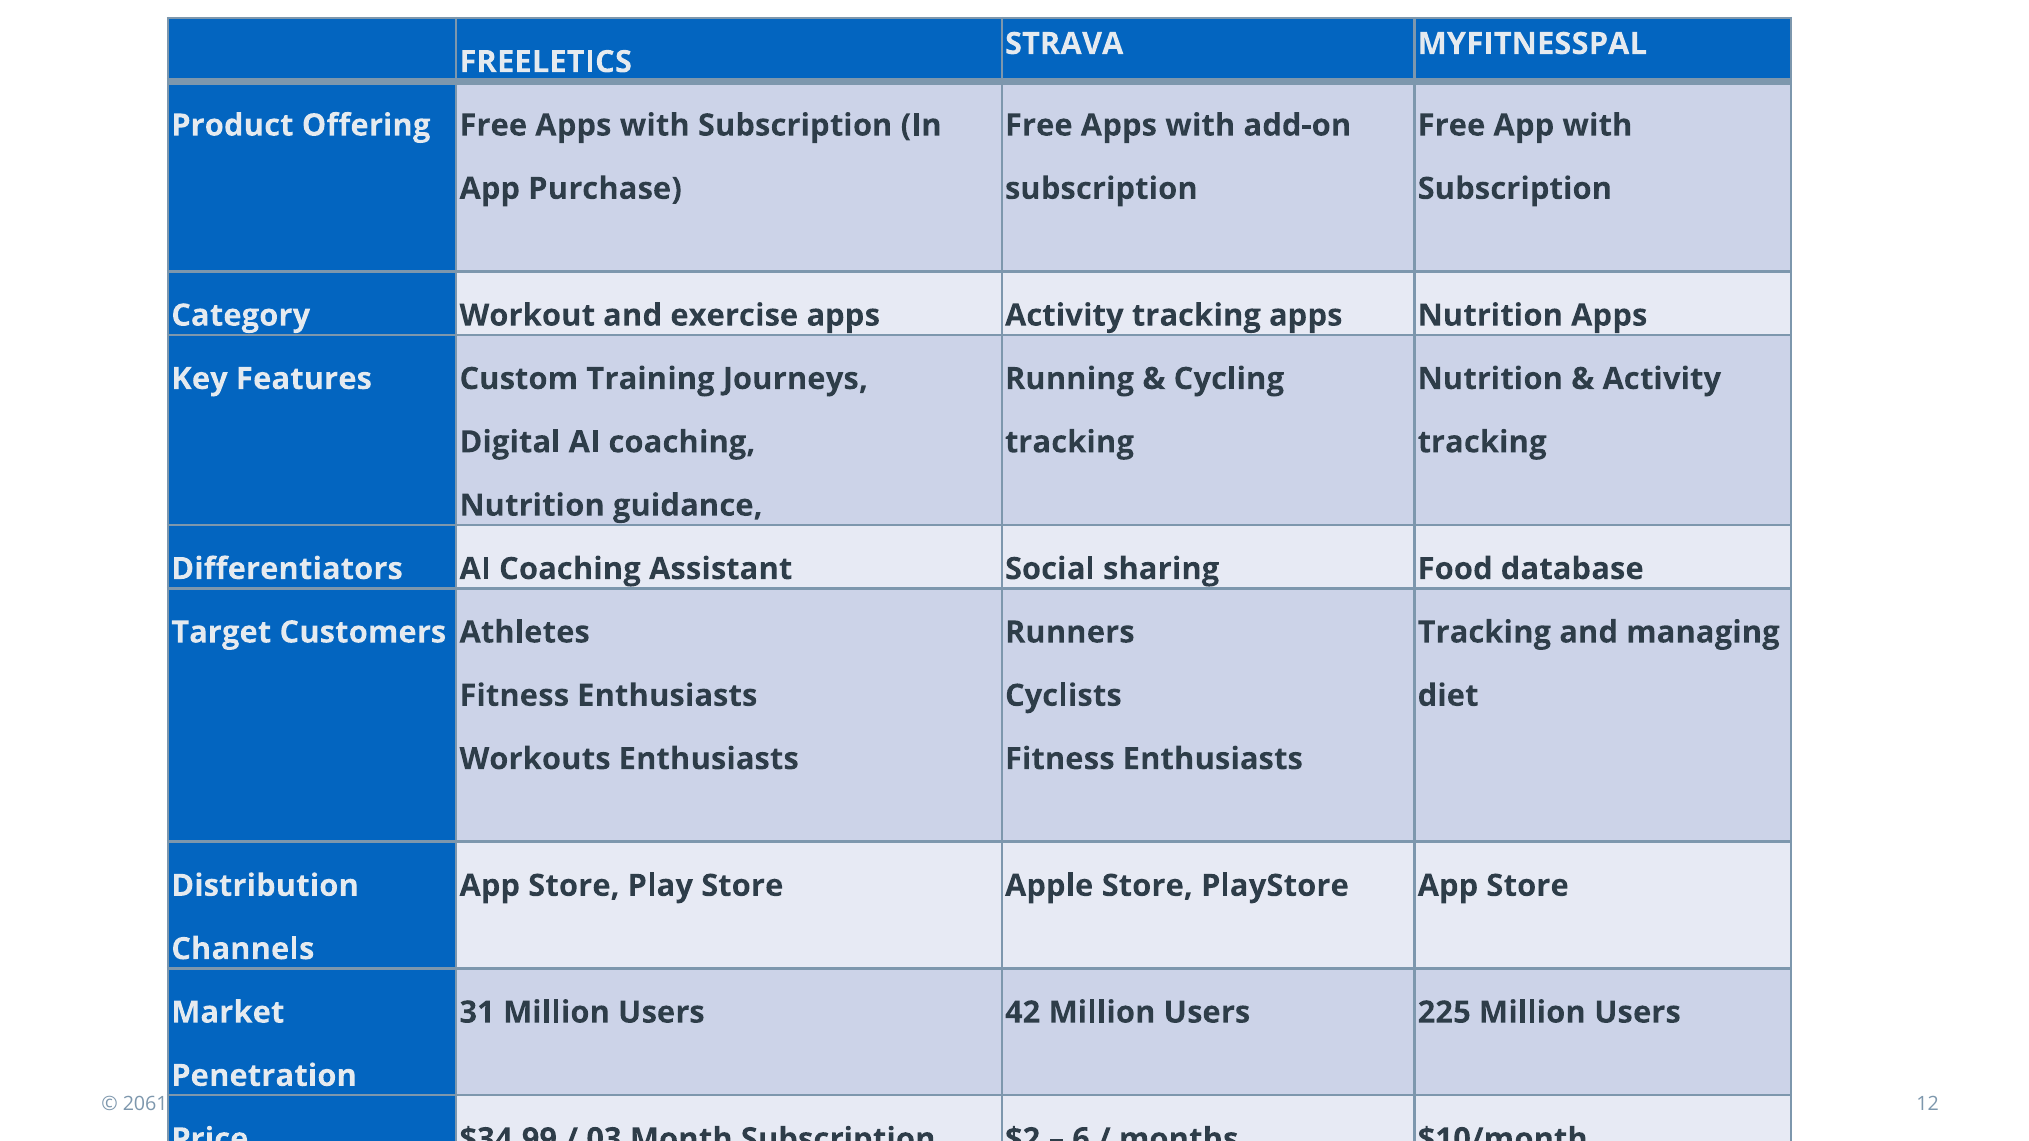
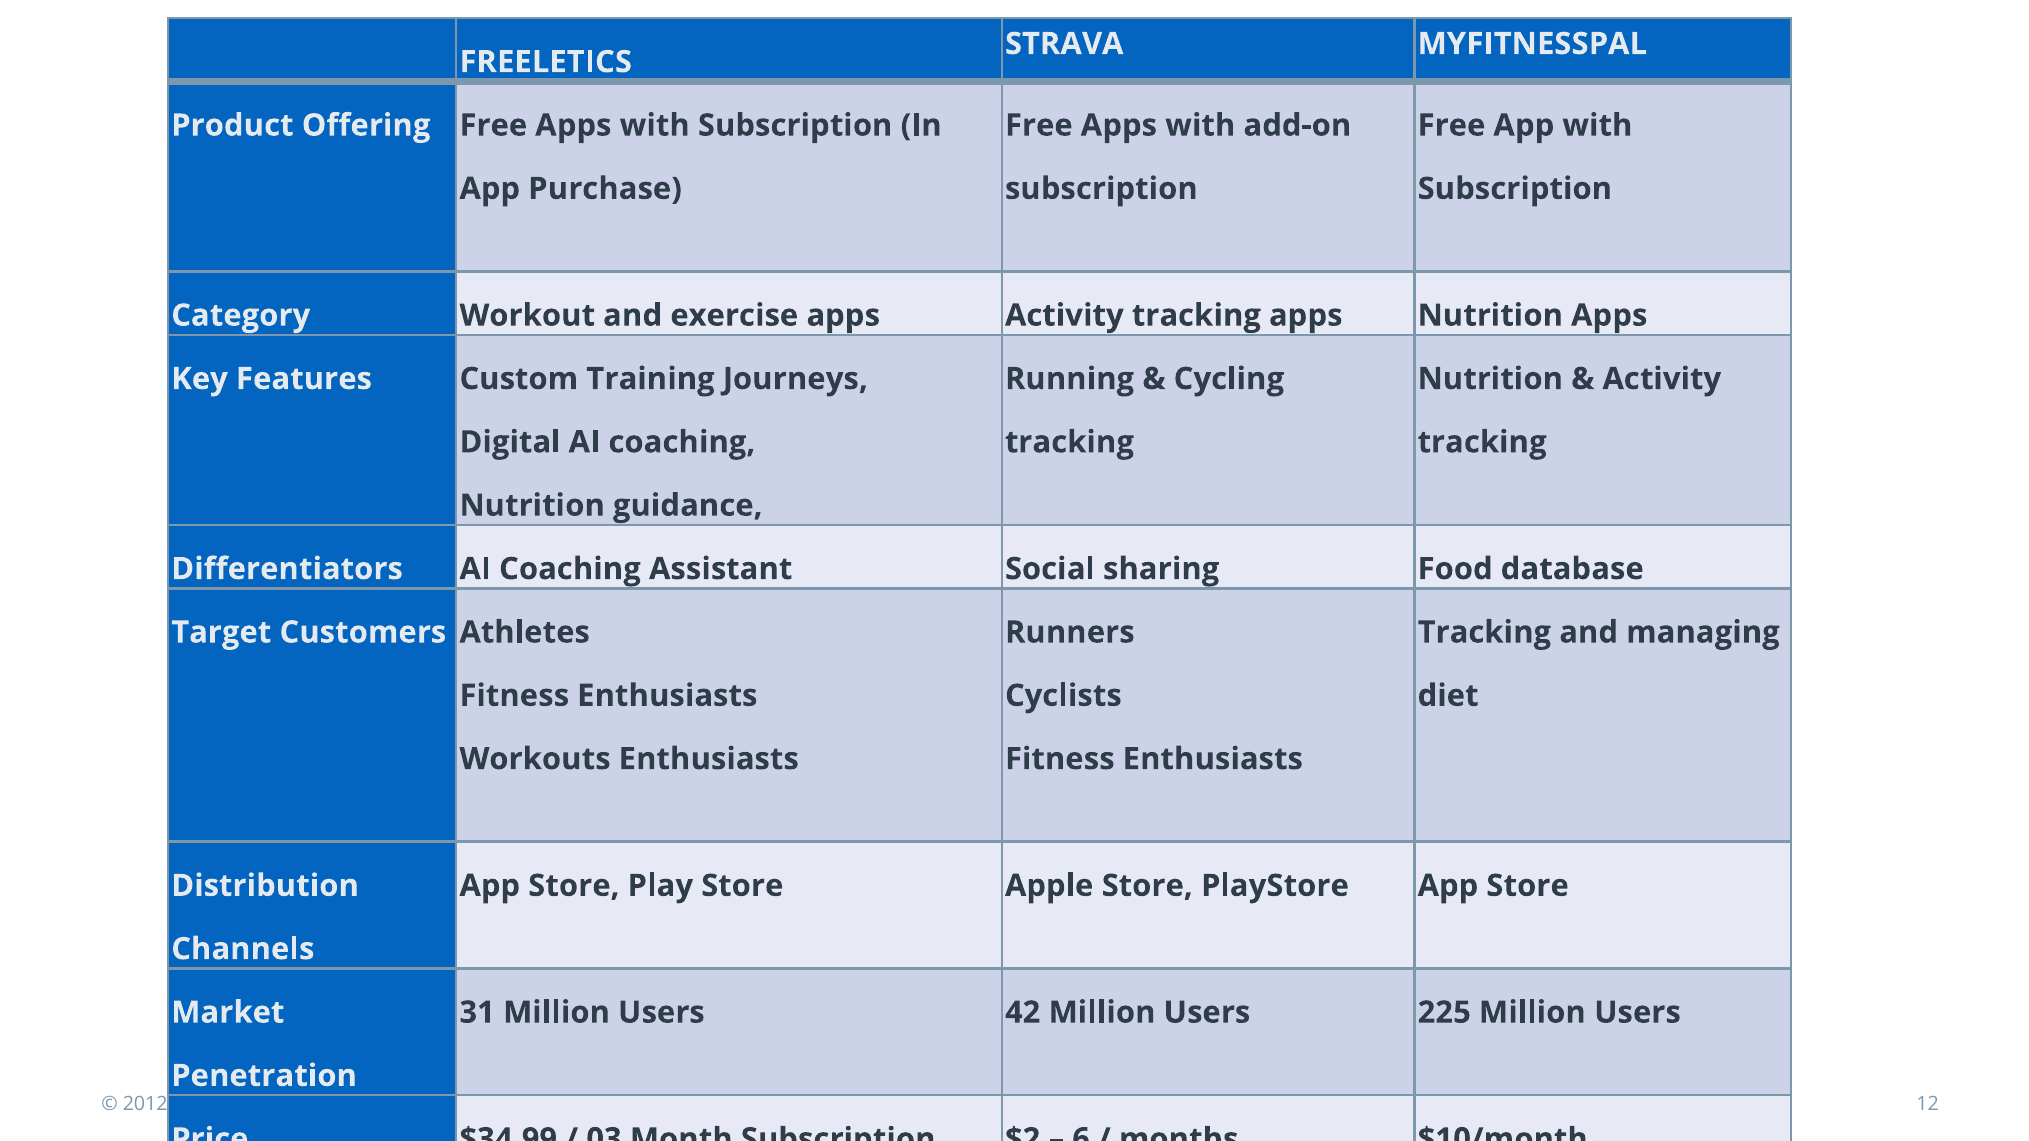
2061: 2061 -> 2012
